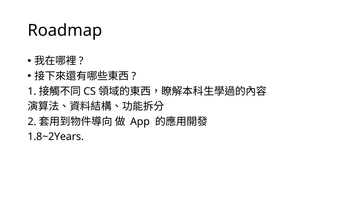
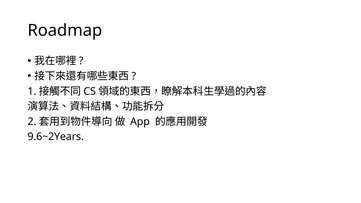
1.8~2Years: 1.8~2Years -> 9.6~2Years
